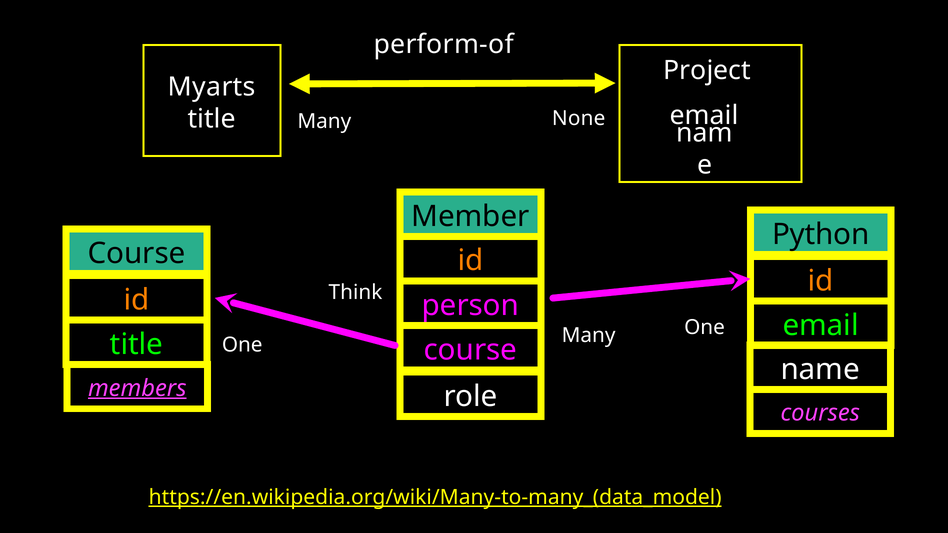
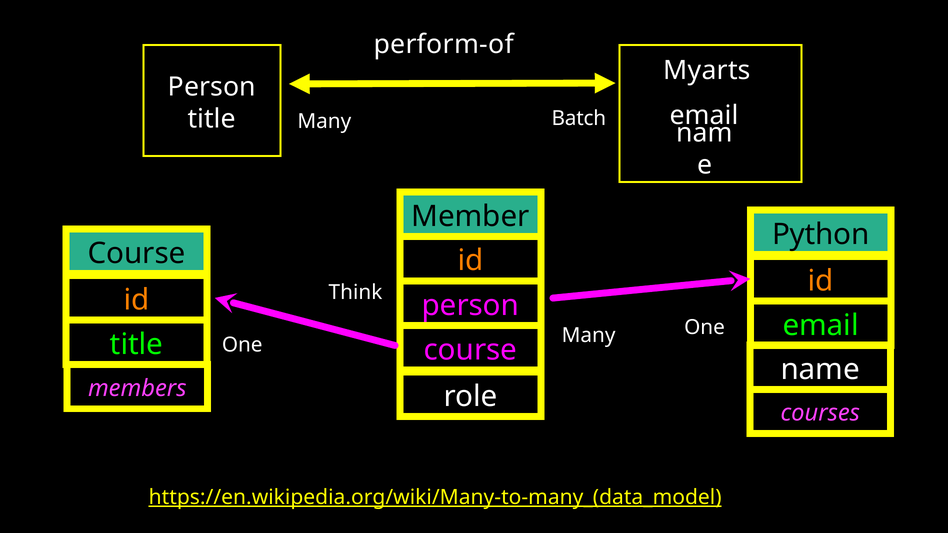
Project: Project -> Myarts
Myarts at (212, 87): Myarts -> Person
None: None -> Batch
members underline: present -> none
